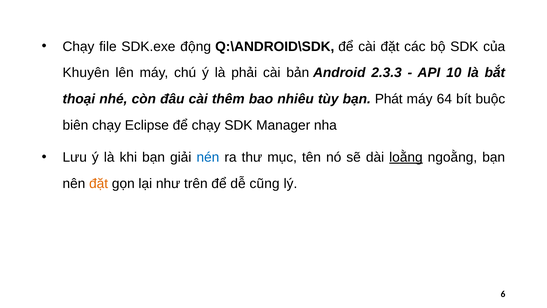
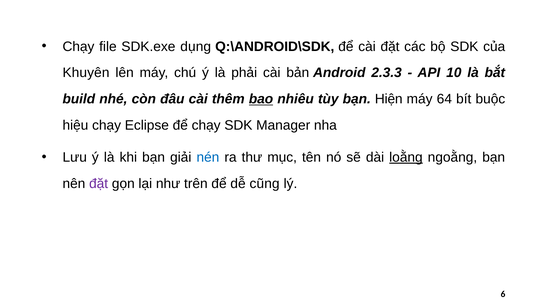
động: động -> dụng
thoại: thoại -> build
bao underline: none -> present
Phát: Phát -> Hiện
biên: biên -> hiệu
đặt at (99, 183) colour: orange -> purple
